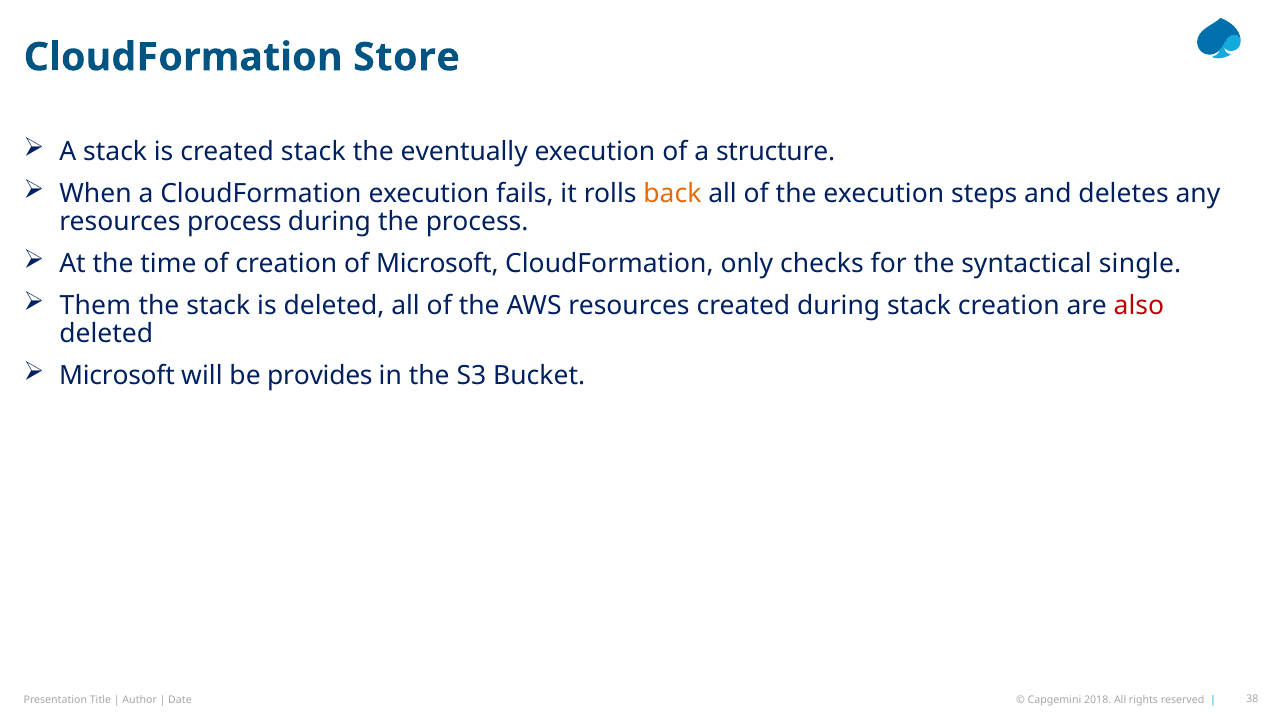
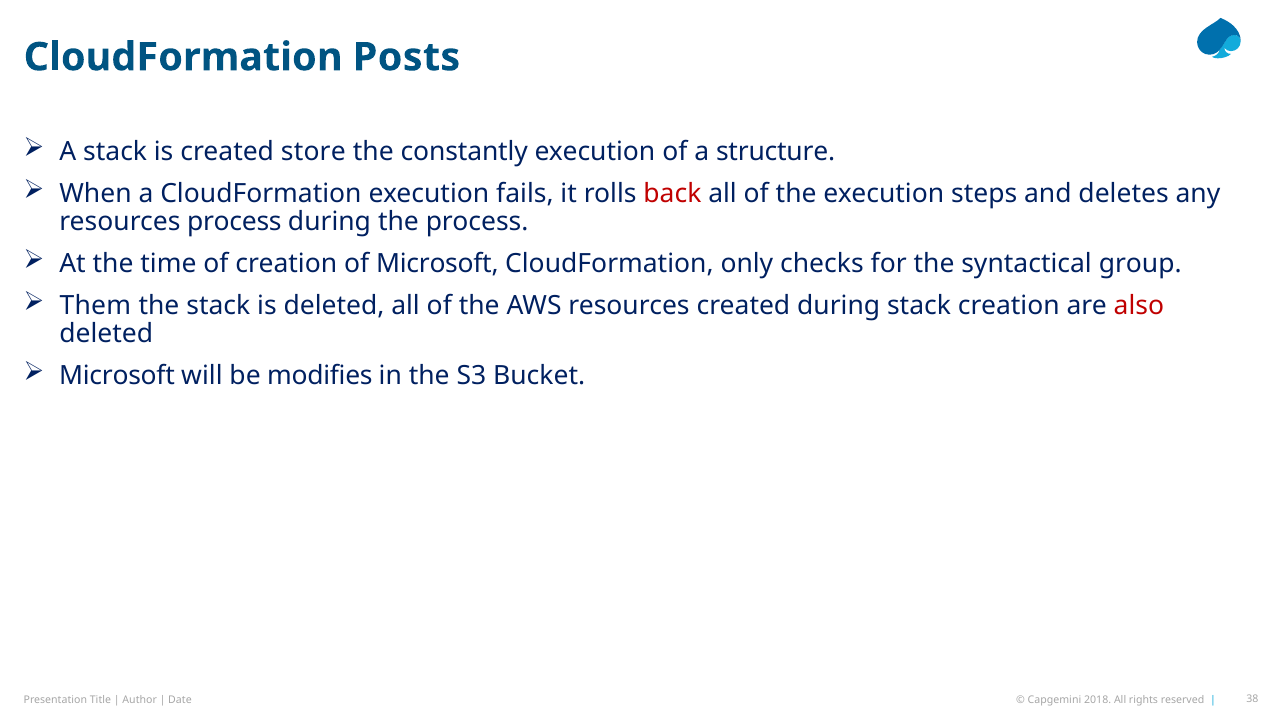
Store: Store -> Posts
created stack: stack -> store
eventually: eventually -> constantly
back colour: orange -> red
single: single -> group
provides: provides -> modifies
